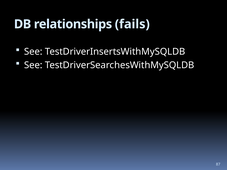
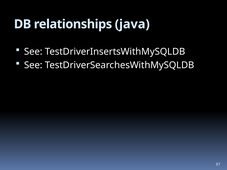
fails: fails -> java
